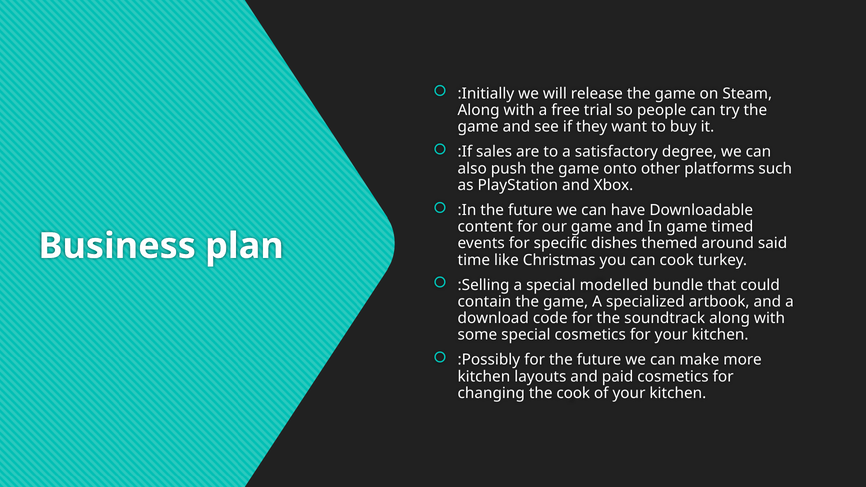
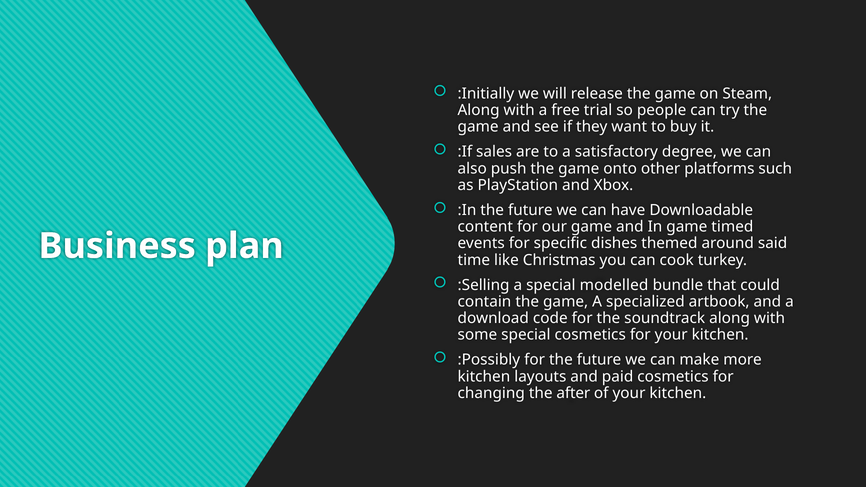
the cook: cook -> after
